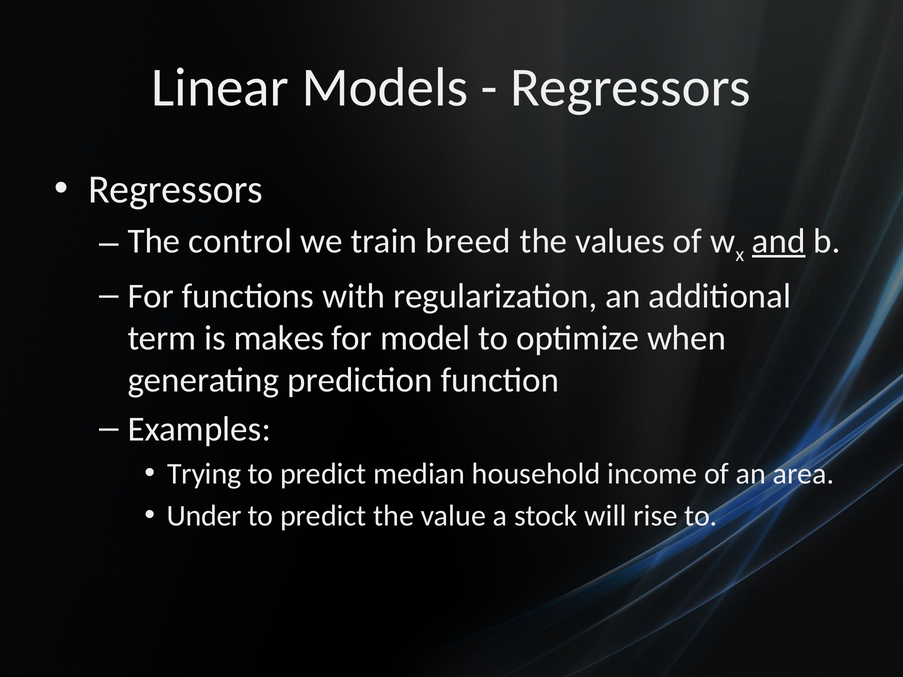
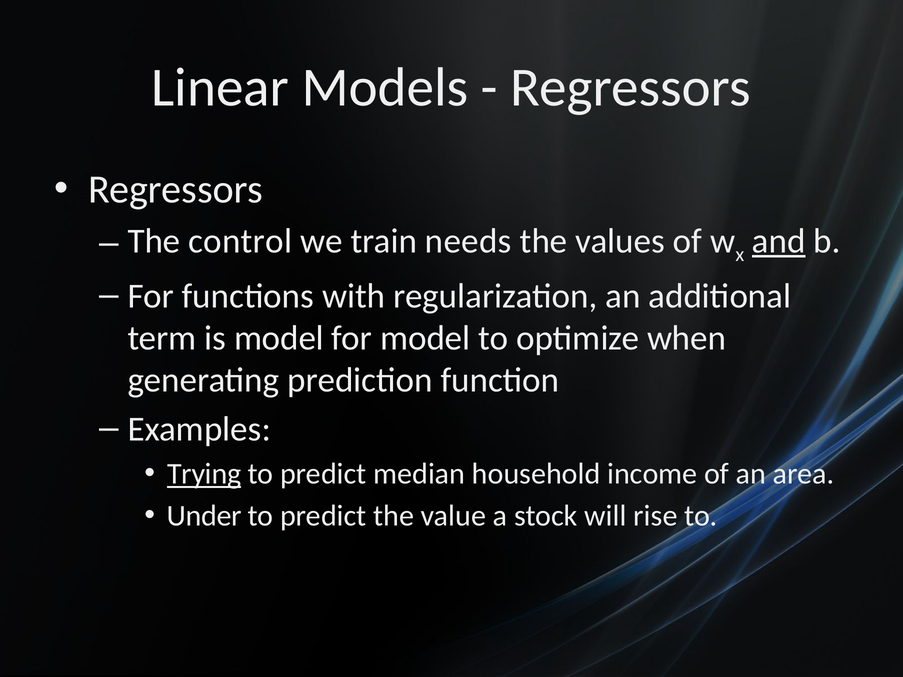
breed: breed -> needs
is makes: makes -> model
Trying underline: none -> present
